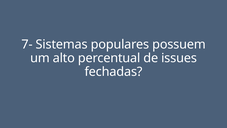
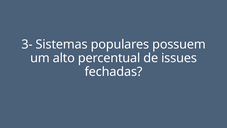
7-: 7- -> 3-
